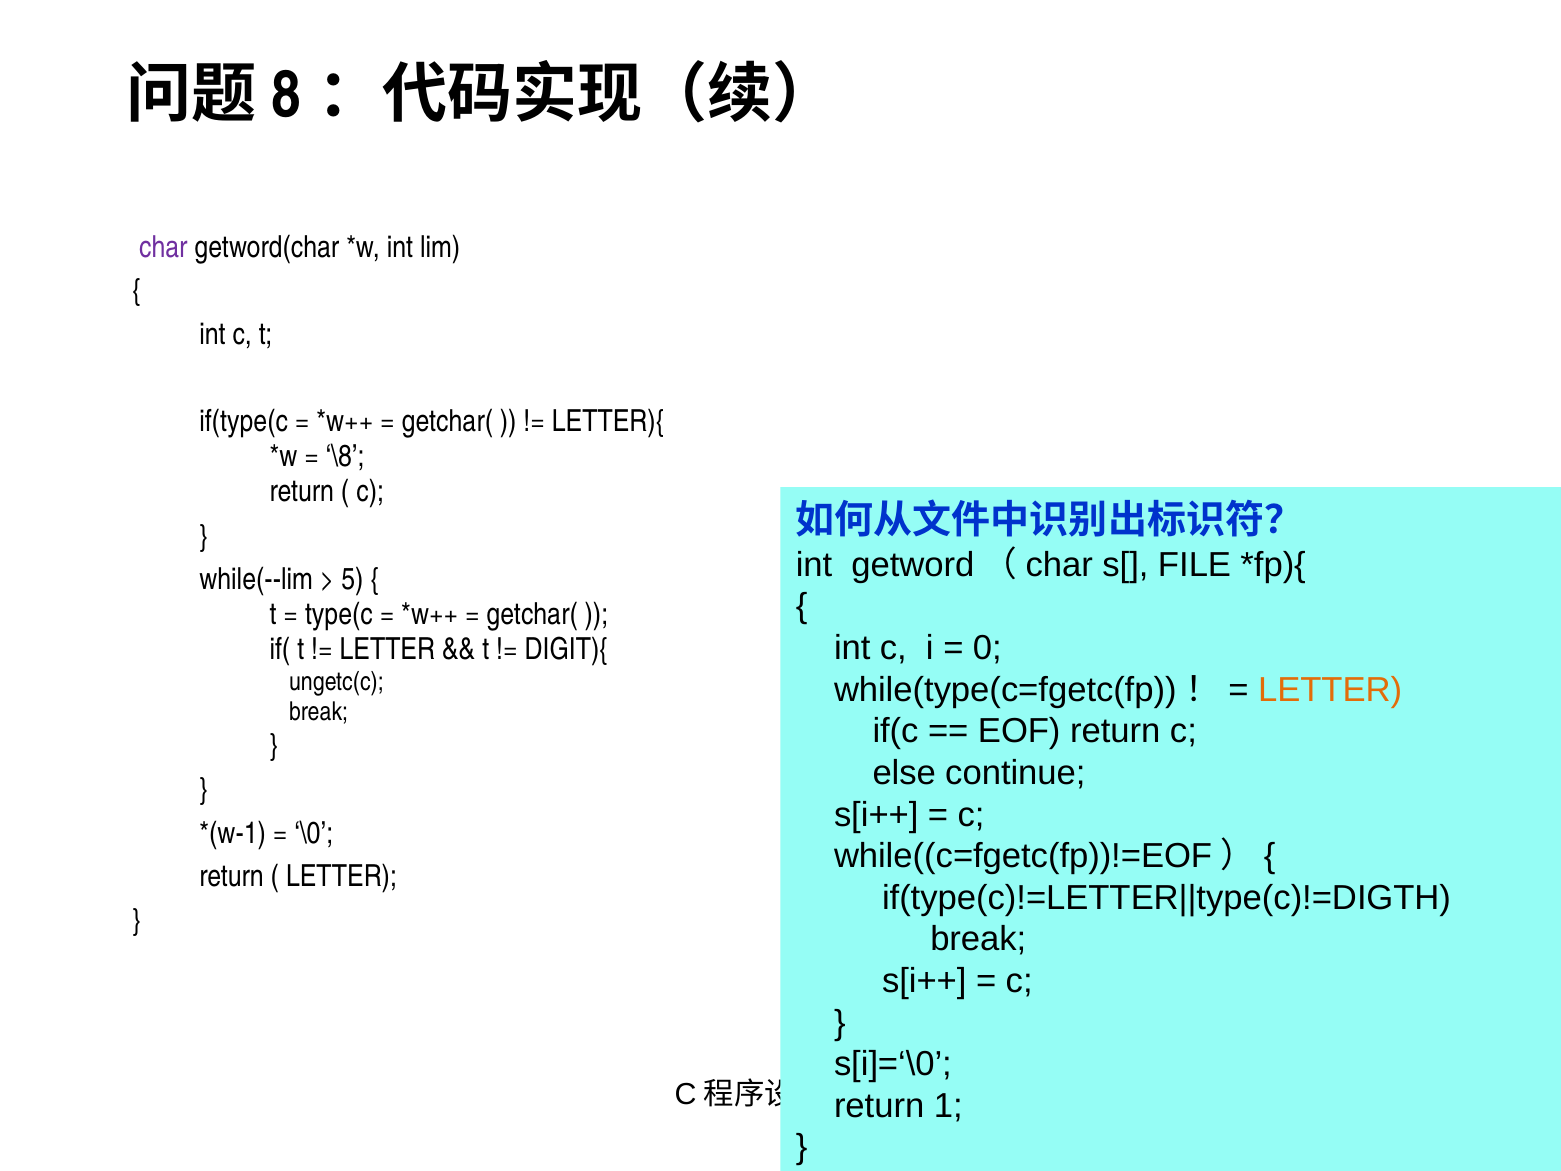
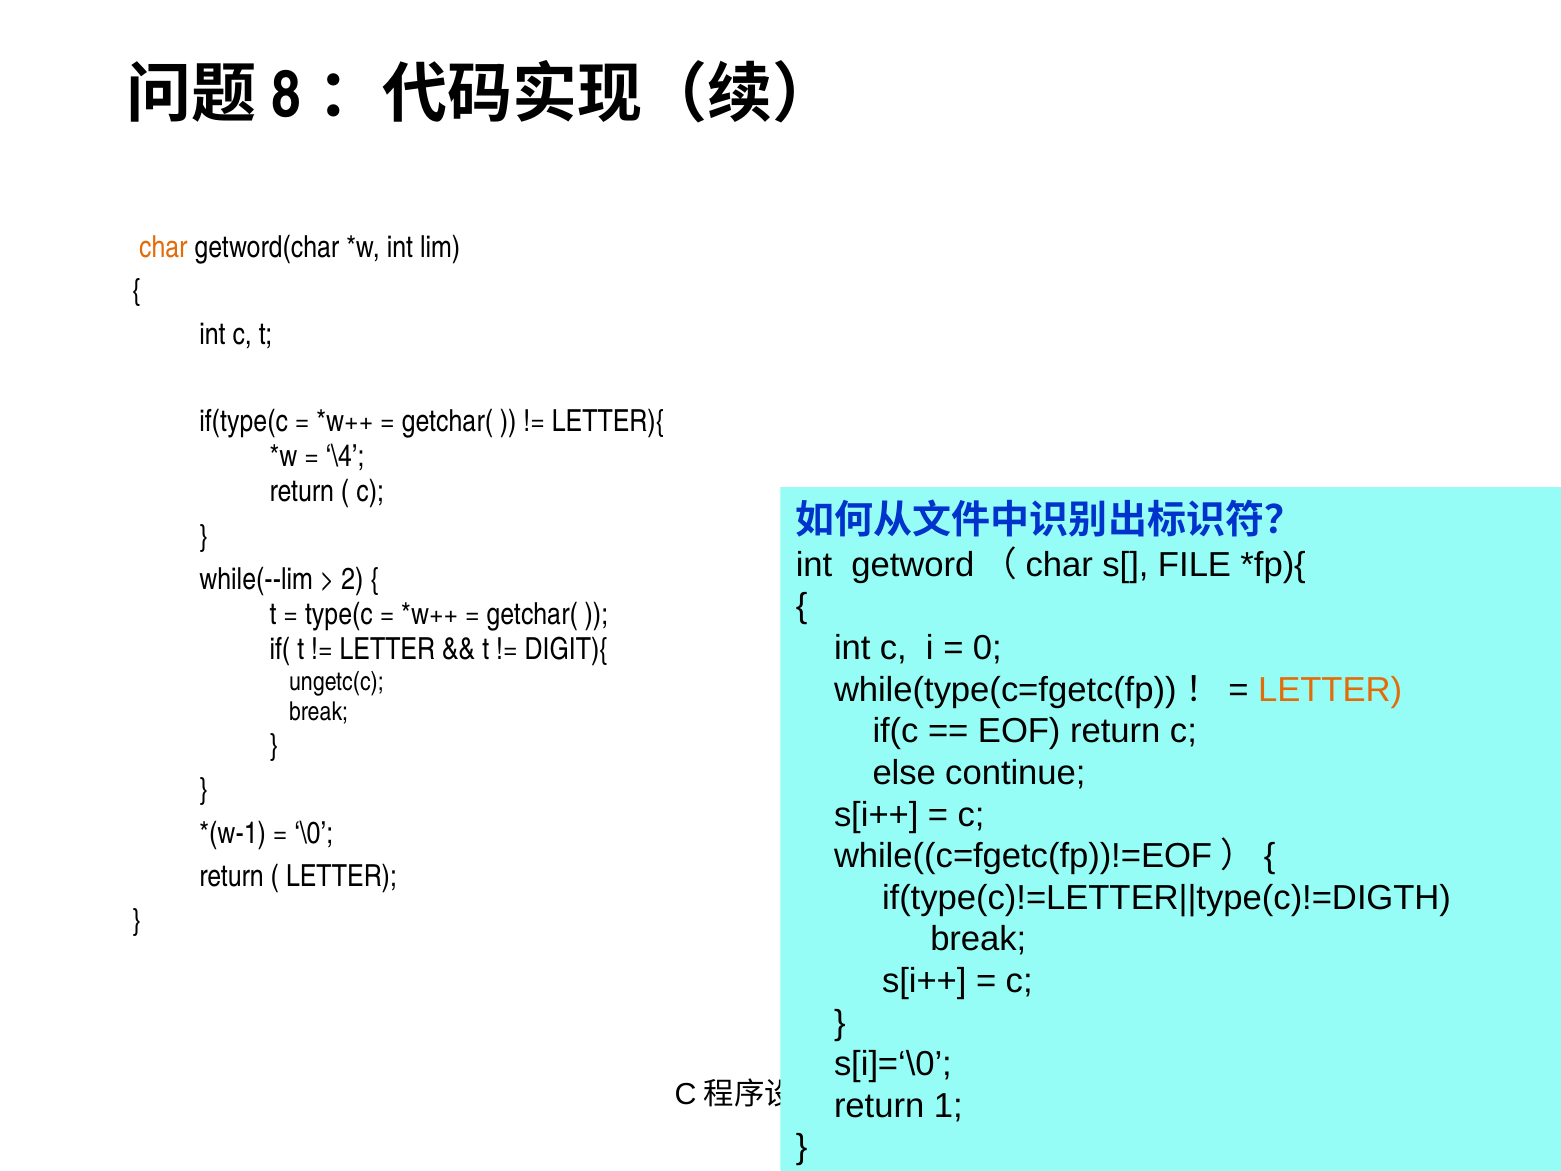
char colour: purple -> orange
\8: \8 -> \4
5: 5 -> 2
